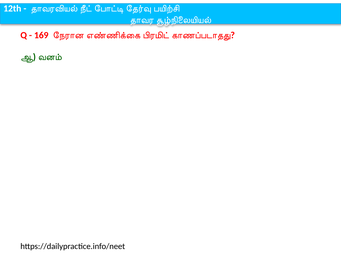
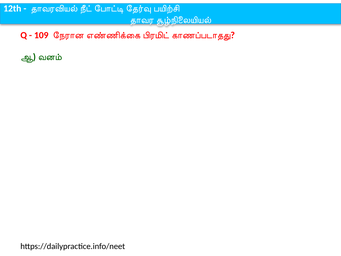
169: 169 -> 109
